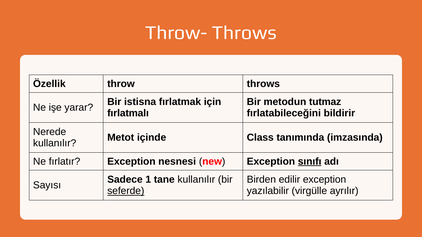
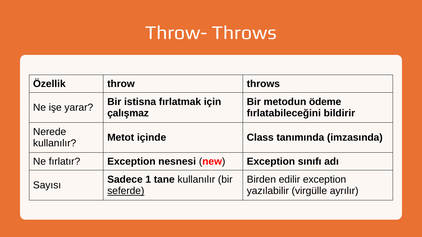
tutmaz: tutmaz -> ödeme
fırlatmalı: fırlatmalı -> çalışmaz
sınıfı underline: present -> none
